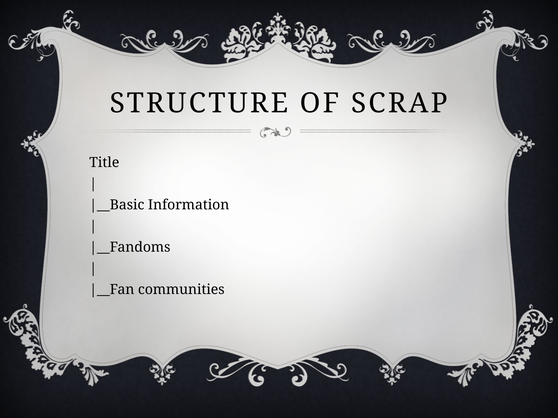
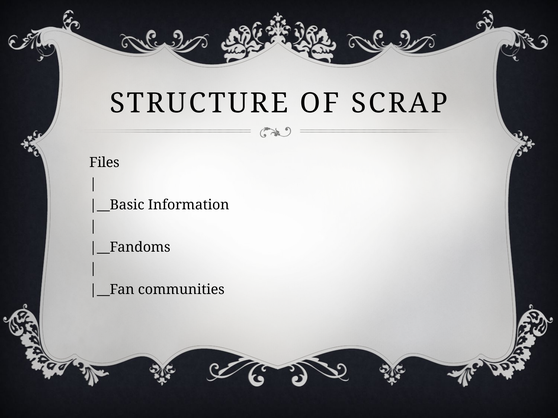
Title: Title -> Files
